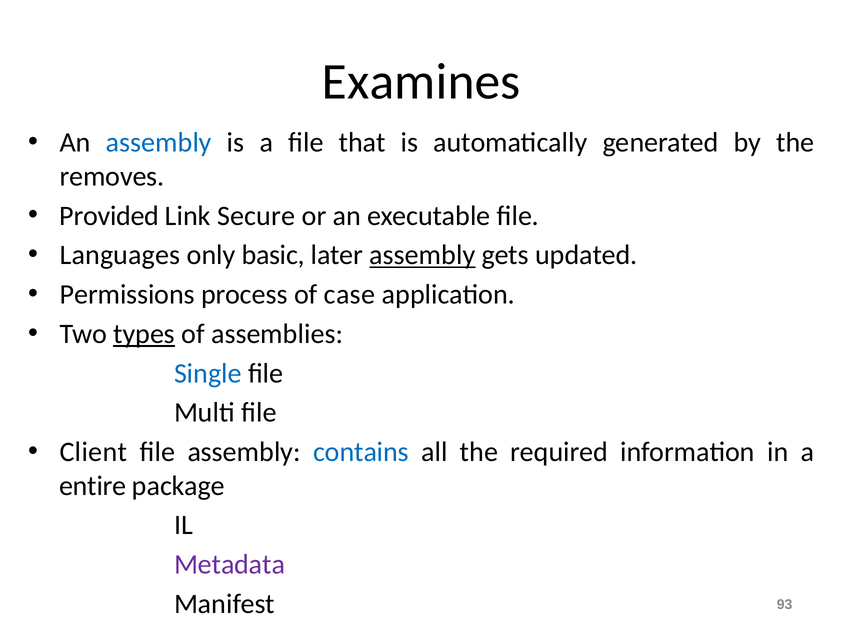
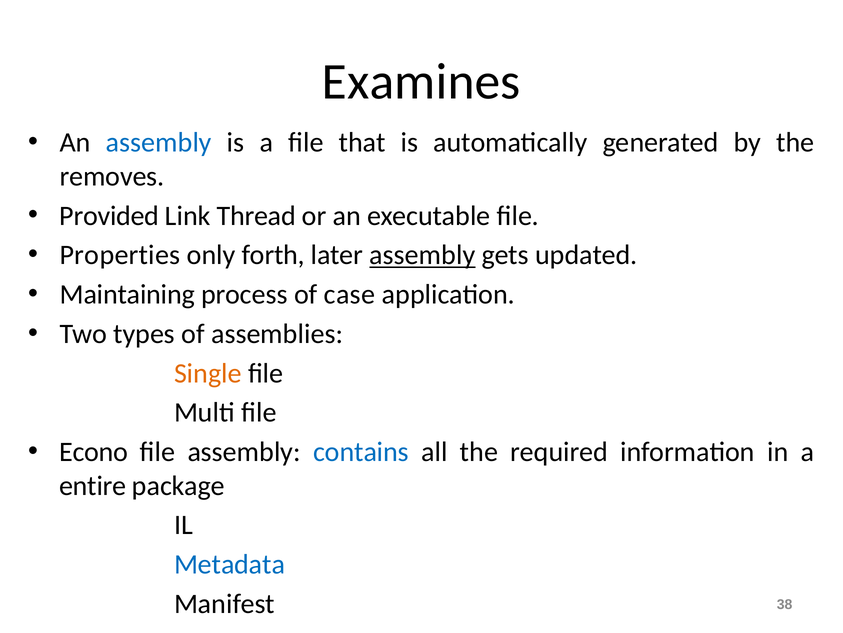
Secure: Secure -> Thread
Languages: Languages -> Properties
basic: basic -> forth
Permissions: Permissions -> Maintaining
types underline: present -> none
Single colour: blue -> orange
Client: Client -> Econo
Metadata colour: purple -> blue
93: 93 -> 38
